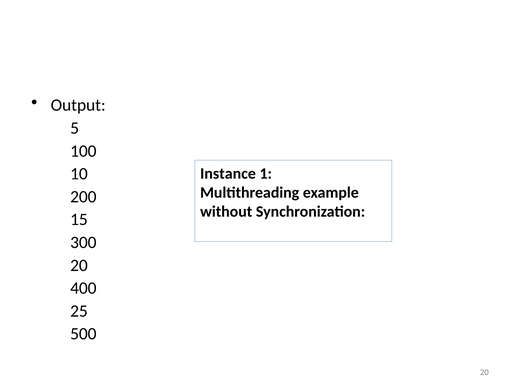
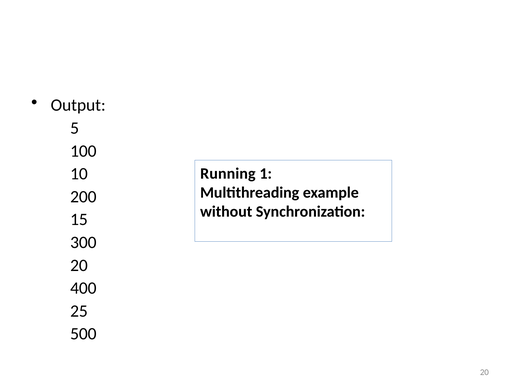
Instance: Instance -> Running
